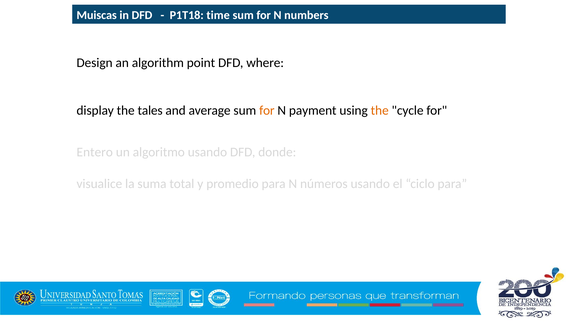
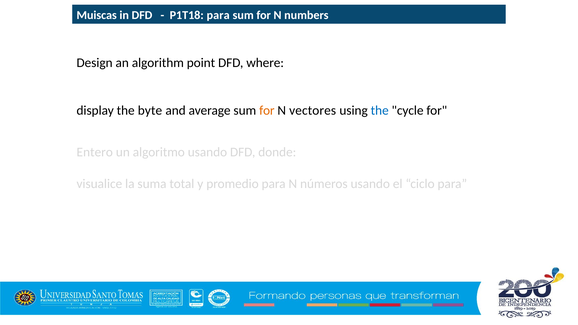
P1T18 time: time -> para
tales: tales -> byte
payment: payment -> vectores
the at (380, 110) colour: orange -> blue
